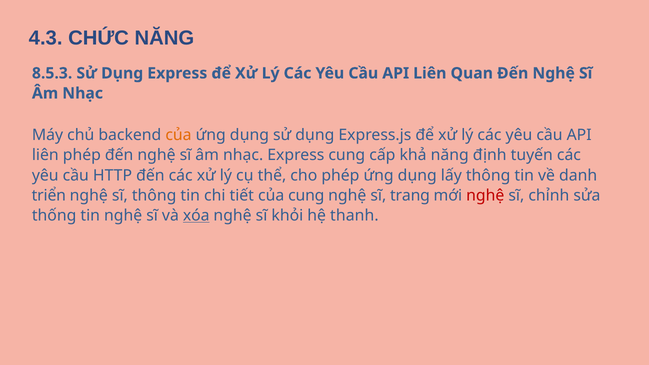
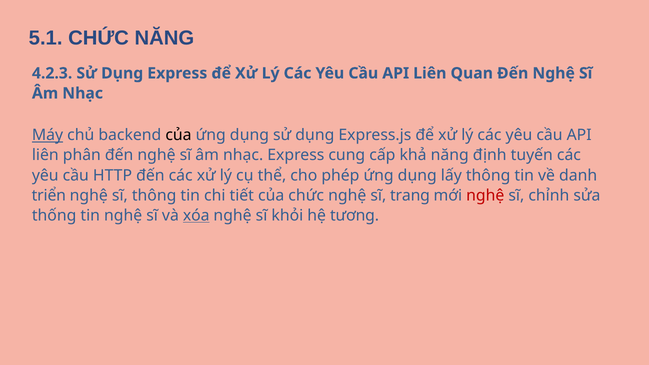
4.3: 4.3 -> 5.1
8.5.3: 8.5.3 -> 4.2.3
Máy underline: none -> present
của at (178, 135) colour: orange -> black
liên phép: phép -> phân
của cung: cung -> chức
thanh: thanh -> tương
